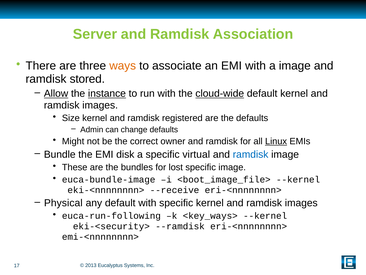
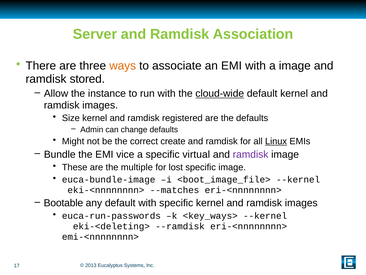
Allow underline: present -> none
instance underline: present -> none
owner: owner -> create
disk: disk -> vice
ramdisk at (251, 154) colour: blue -> purple
bundles: bundles -> multiple
--receive: --receive -> --matches
Physical: Physical -> Bootable
euca-run-following: euca-run-following -> euca-run-passwords
eki-<security>: eki-<security> -> eki-<deleting>
